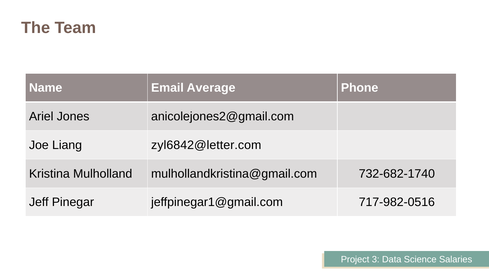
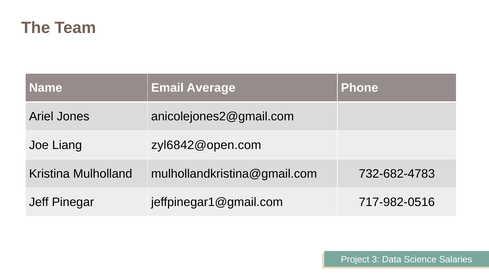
zyl6842@letter.com: zyl6842@letter.com -> zyl6842@open.com
732-682-1740: 732-682-1740 -> 732-682-4783
